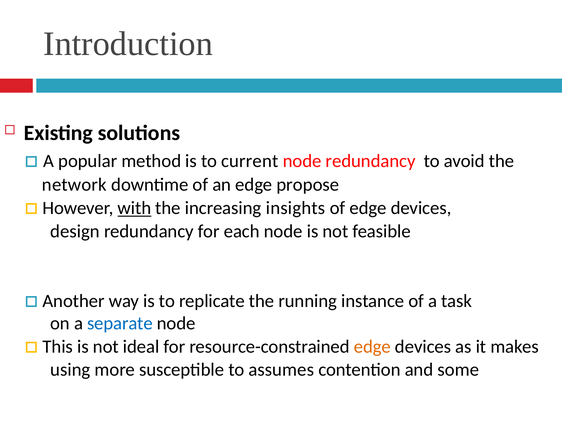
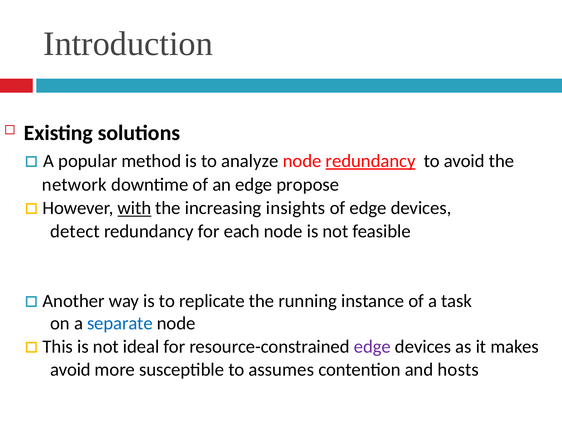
current: current -> analyze
redundancy at (371, 161) underline: none -> present
design: design -> detect
edge at (372, 347) colour: orange -> purple
using at (70, 370): using -> avoid
some: some -> hosts
